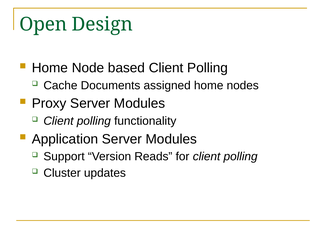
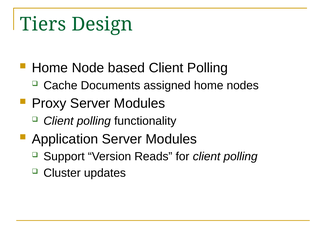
Open: Open -> Tiers
